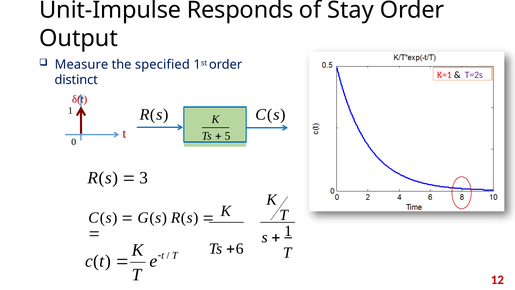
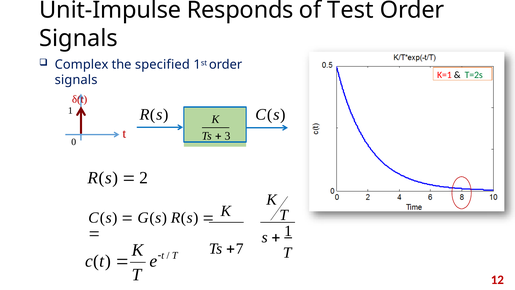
Stay: Stay -> Test
Output at (79, 38): Output -> Signals
Measure: Measure -> Complex
T=2s colour: purple -> green
distinct at (76, 80): distinct -> signals
5: 5 -> 3
3: 3 -> 2
6: 6 -> 7
